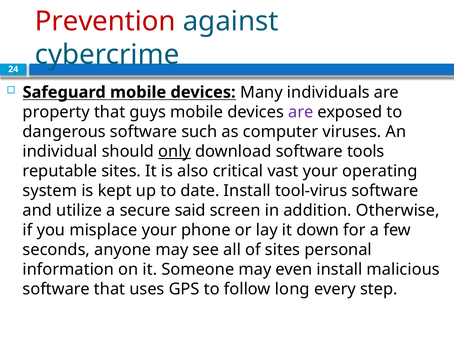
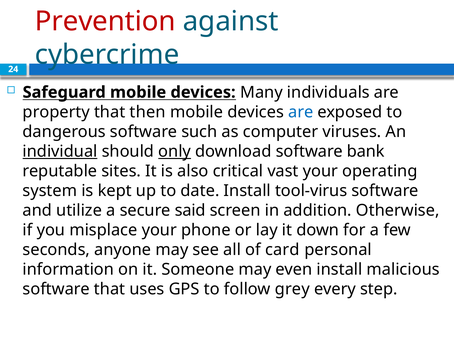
guys: guys -> then
are at (301, 112) colour: purple -> blue
individual underline: none -> present
tools: tools -> bank
of sites: sites -> card
long: long -> grey
